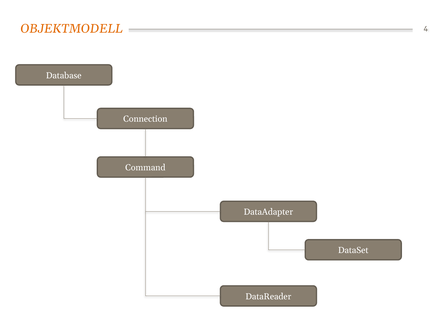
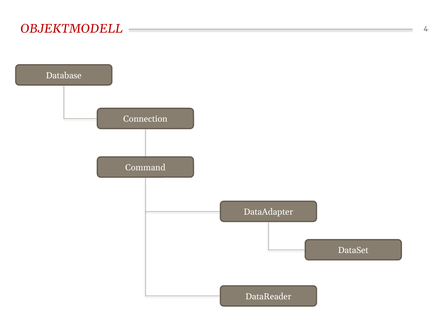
OBJEKTMODELL colour: orange -> red
